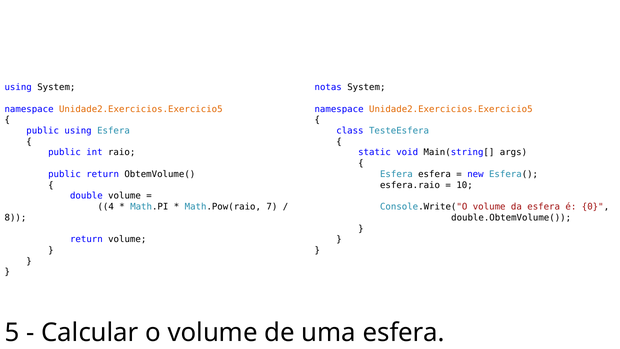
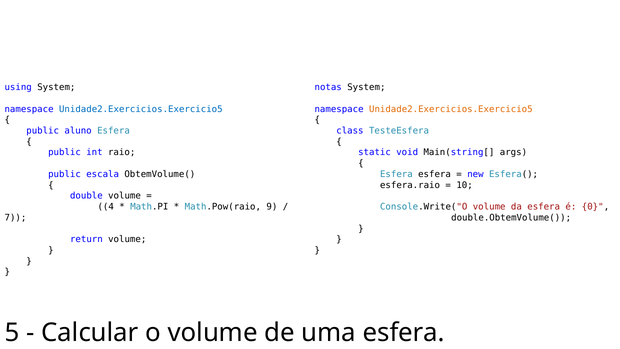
Unidade2.Exercicios.Exercicio5 at (141, 109) colour: orange -> blue
public using: using -> aluno
public return: return -> escala
7: 7 -> 9
8: 8 -> 7
